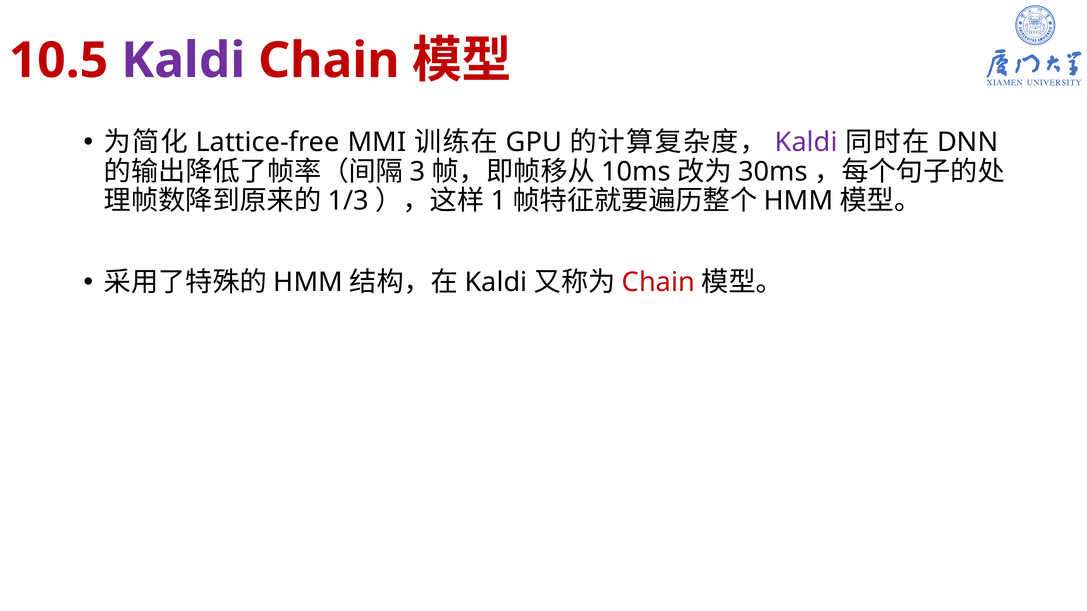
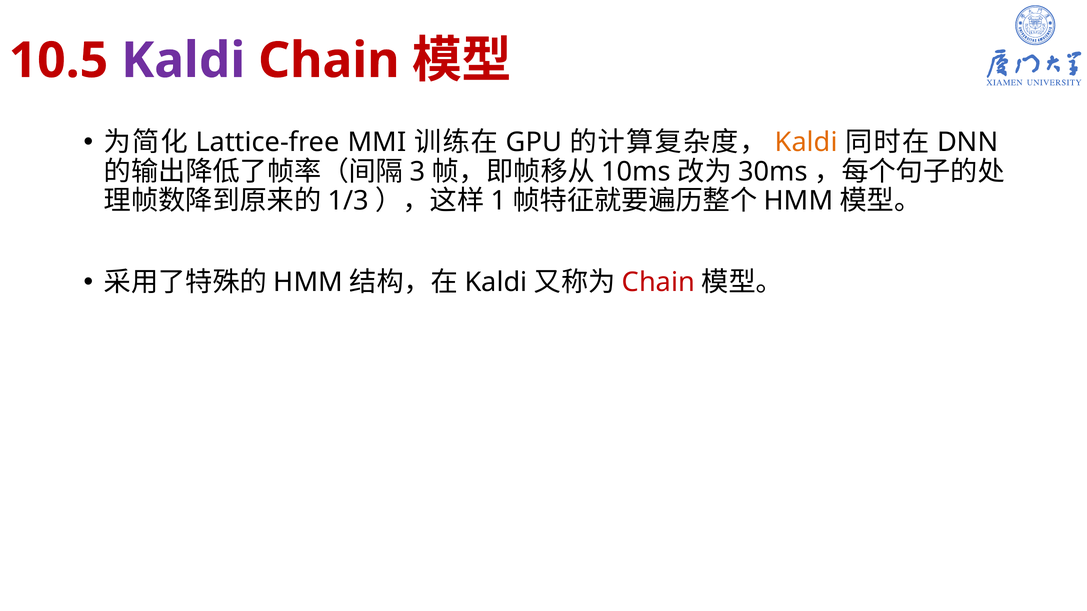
Kaldi at (806, 142) colour: purple -> orange
